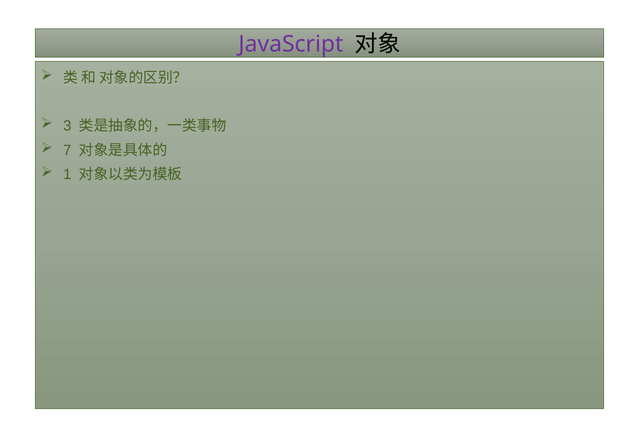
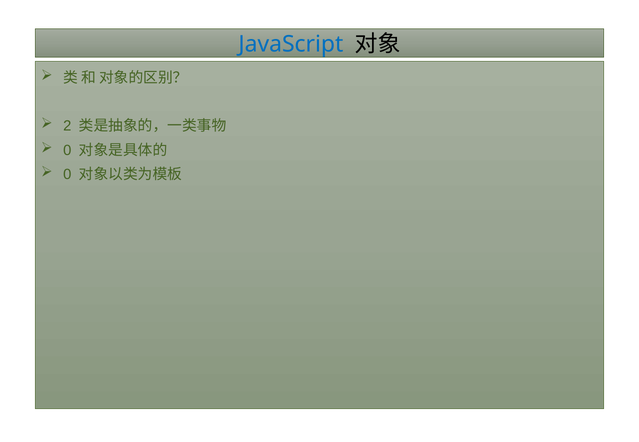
JavaScript colour: purple -> blue
3: 3 -> 2
7 at (67, 150): 7 -> 0
1 at (67, 175): 1 -> 0
